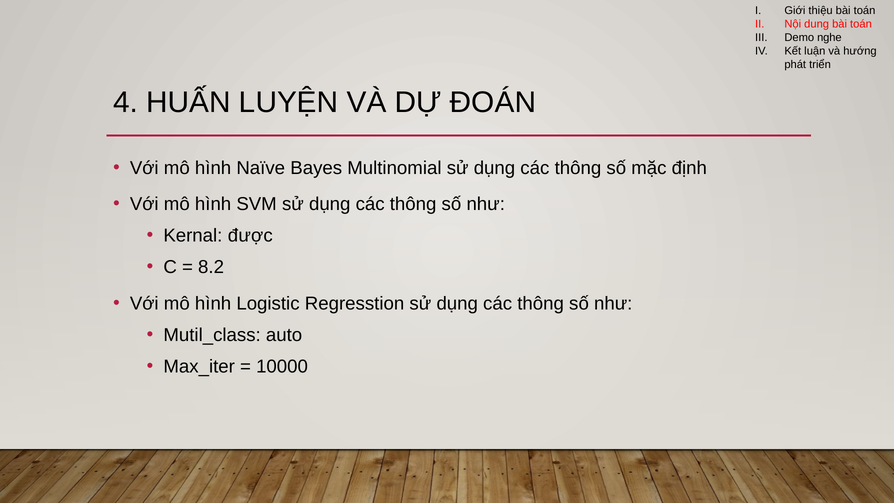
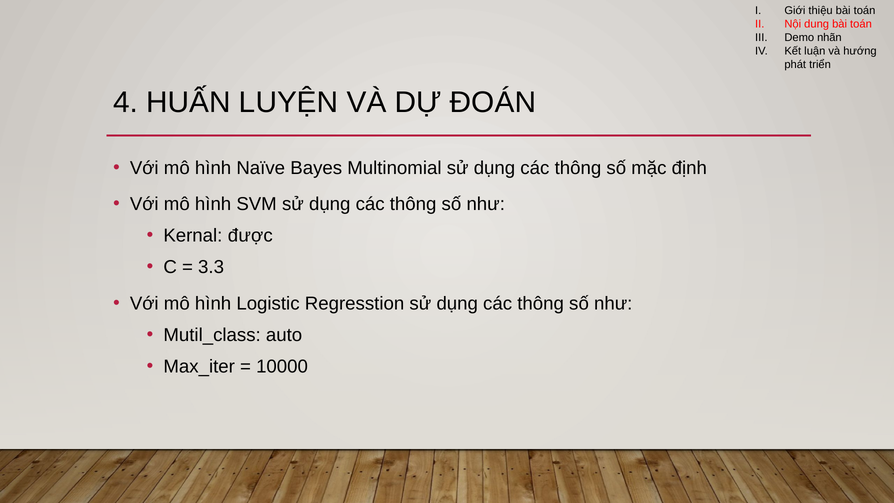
nghe: nghe -> nhãn
8.2: 8.2 -> 3.3
